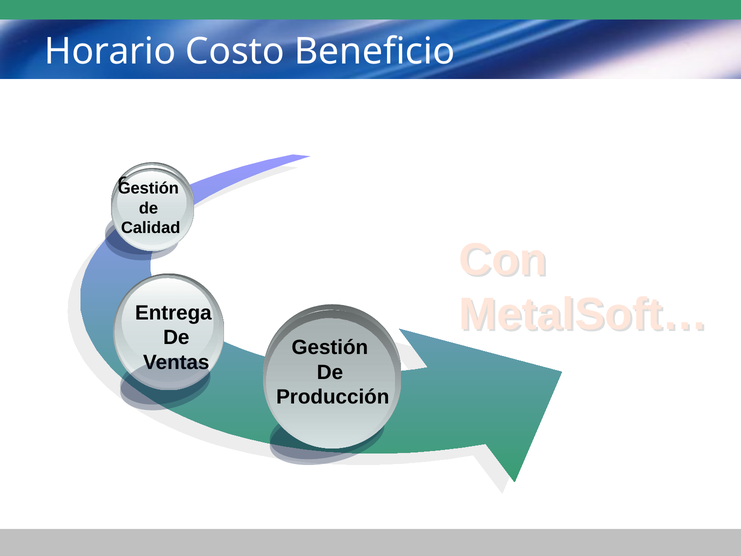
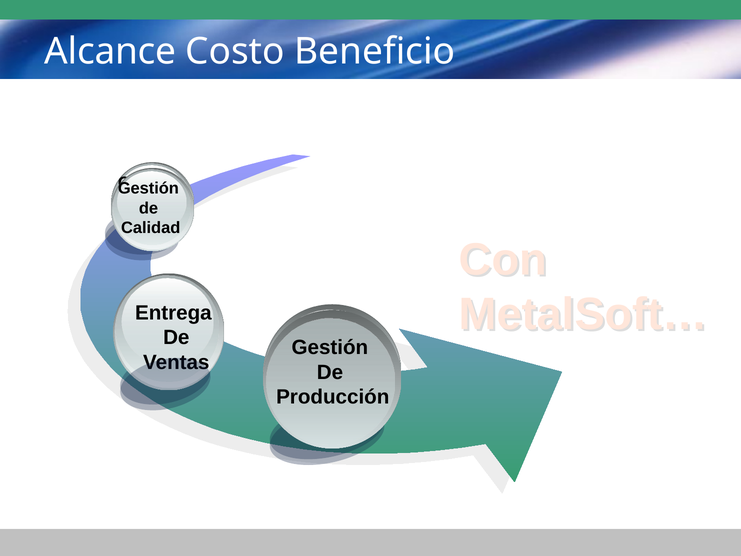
Horario: Horario -> Alcance
